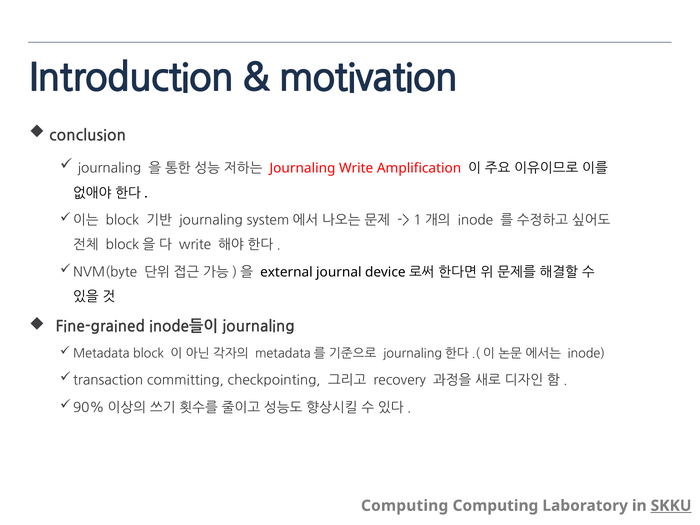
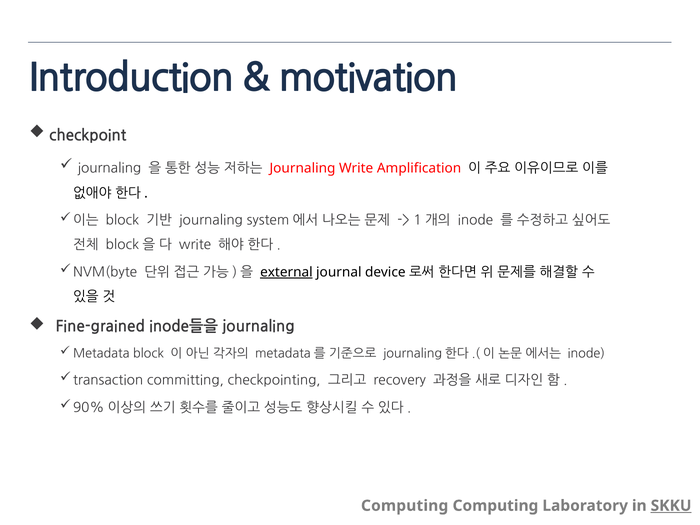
conclusion: conclusion -> checkpoint
external underline: none -> present
inode들이: inode들이 -> inode들을
